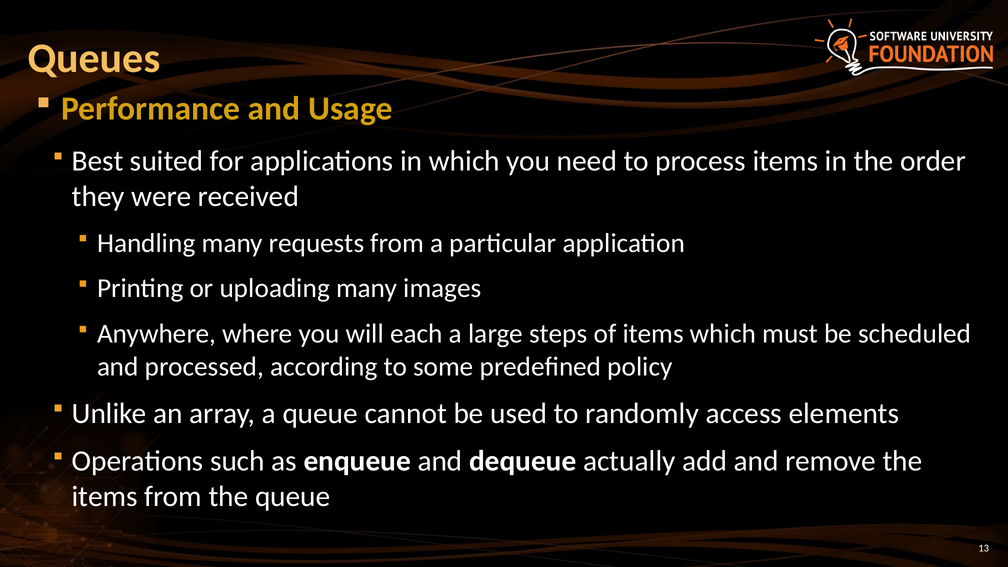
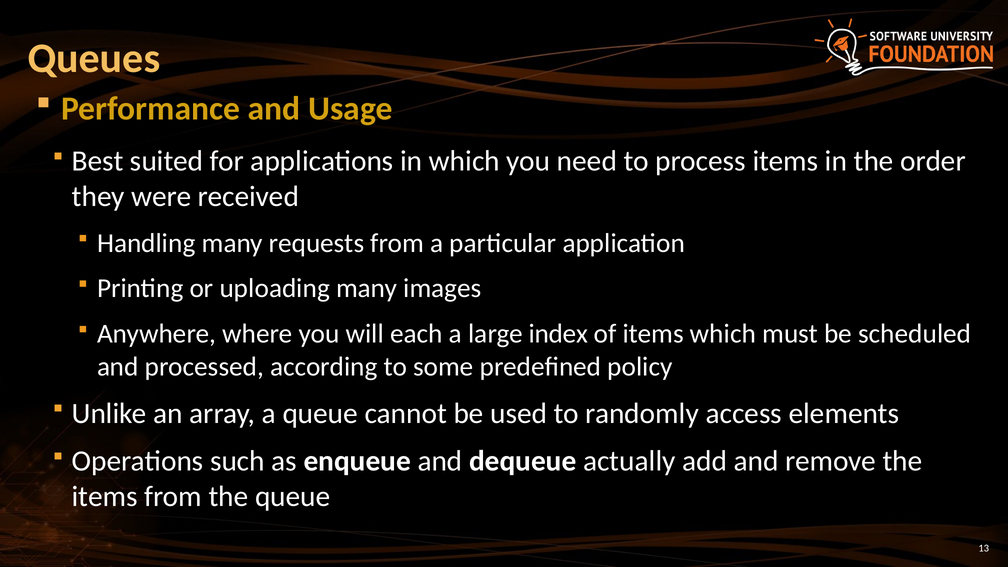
steps: steps -> index
